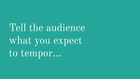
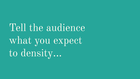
tempor: tempor -> density
